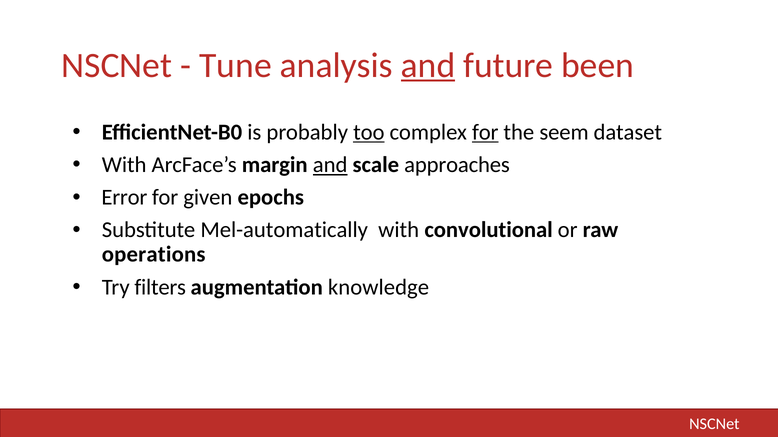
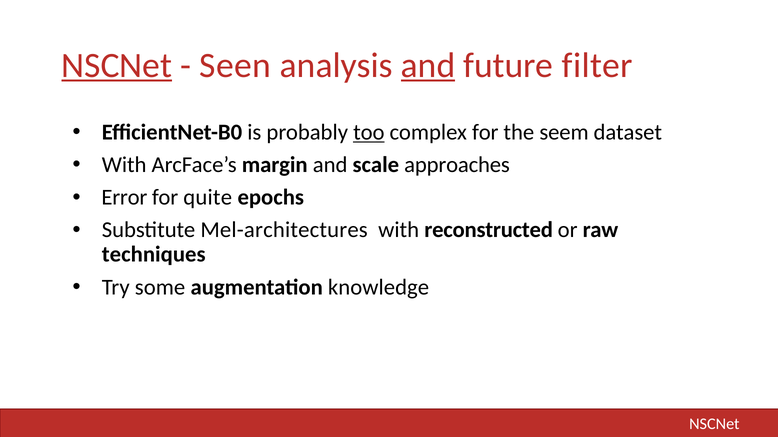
NSCNet at (117, 65) underline: none -> present
Tune: Tune -> Seen
been: been -> filter
for at (485, 132) underline: present -> none
and at (330, 165) underline: present -> none
given: given -> quite
Mel-automatically: Mel-automatically -> Mel-architectures
convolutional: convolutional -> reconstructed
operations: operations -> techniques
filters: filters -> some
